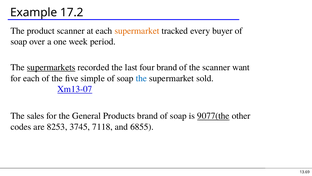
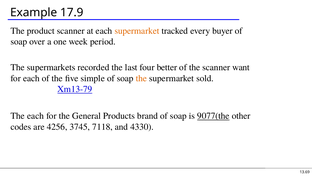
17.2: 17.2 -> 17.9
supermarkets underline: present -> none
four brand: brand -> better
the at (141, 78) colour: blue -> orange
Xm13-07: Xm13-07 -> Xm13-79
The sales: sales -> each
8253: 8253 -> 4256
6855: 6855 -> 4330
